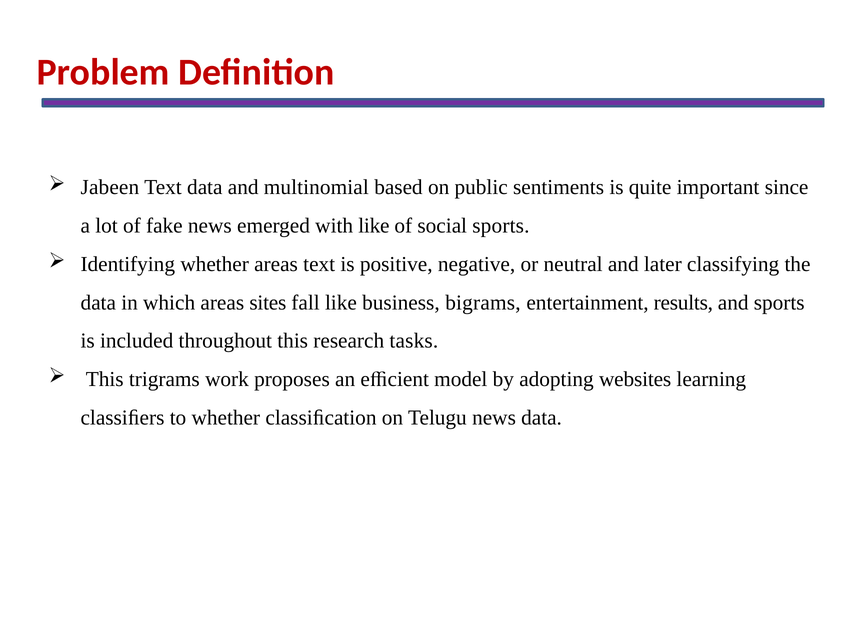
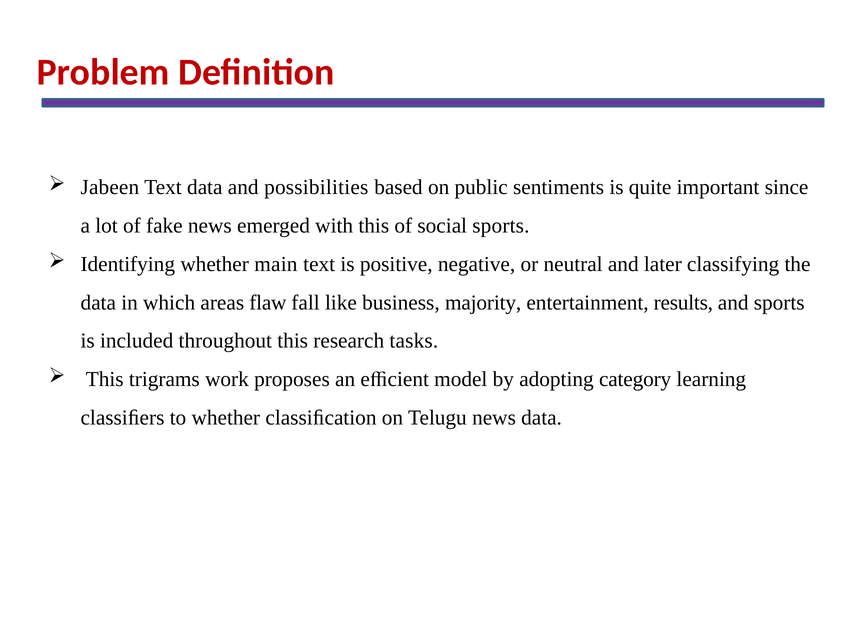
multinomial: multinomial -> possibilities
with like: like -> this
whether areas: areas -> main
sites: sites -> flaw
bigrams: bigrams -> majority
websites: websites -> category
